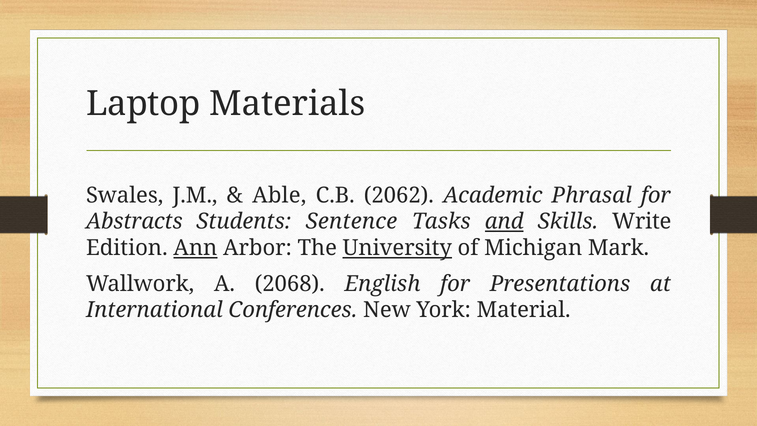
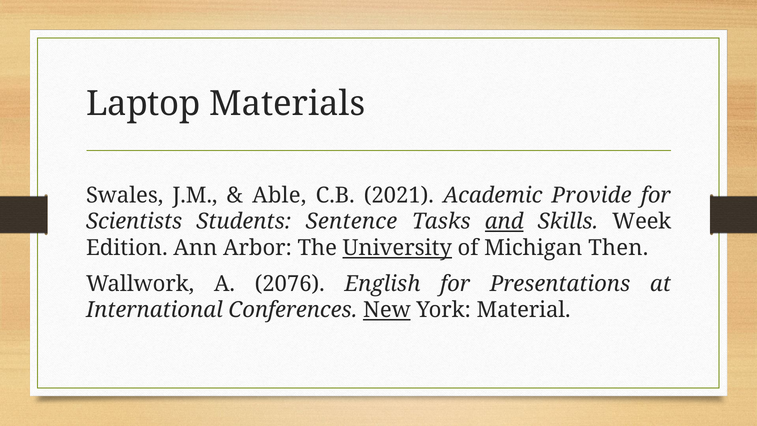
2062: 2062 -> 2021
Phrasal: Phrasal -> Provide
Abstracts: Abstracts -> Scientists
Write: Write -> Week
Ann underline: present -> none
Mark: Mark -> Then
2068: 2068 -> 2076
New underline: none -> present
